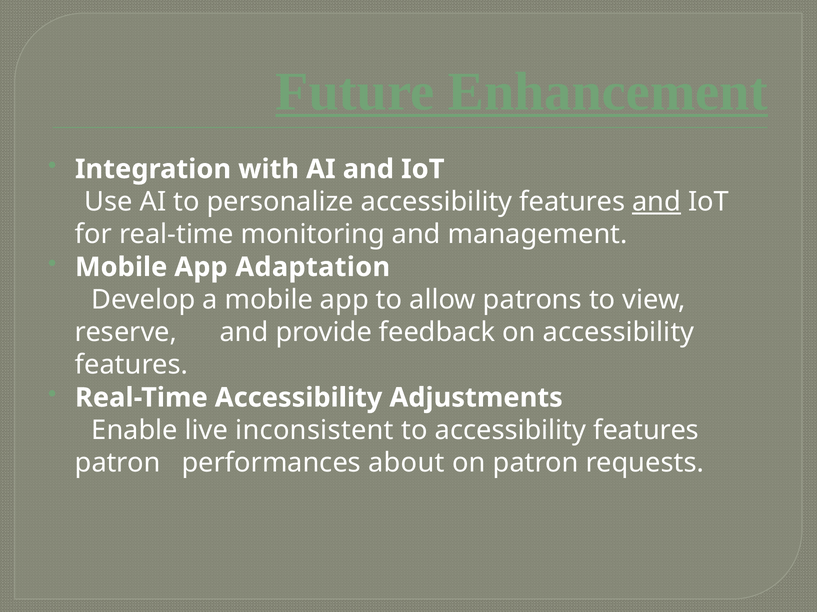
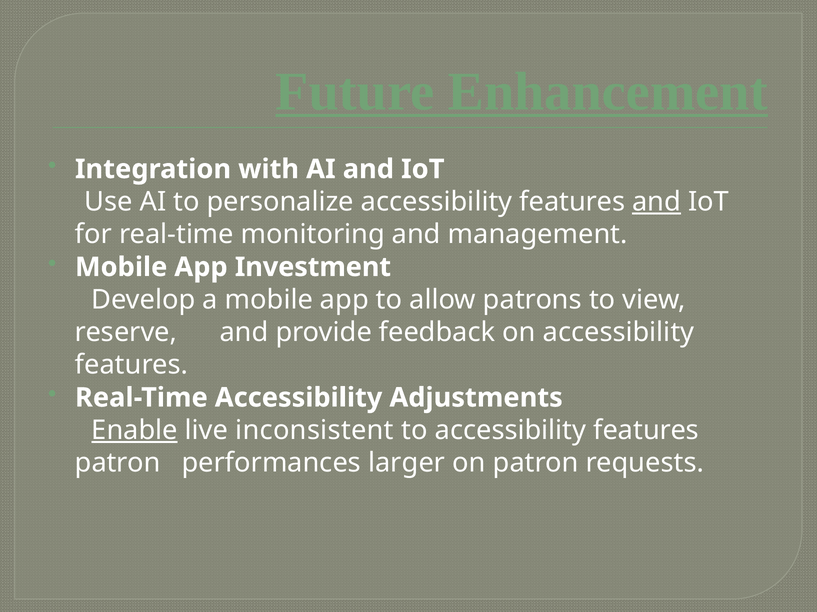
Adaptation: Adaptation -> Investment
Enable underline: none -> present
about: about -> larger
